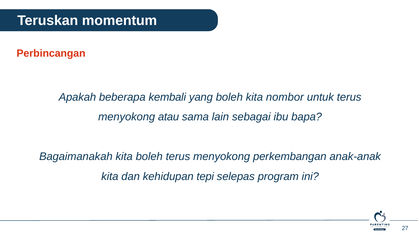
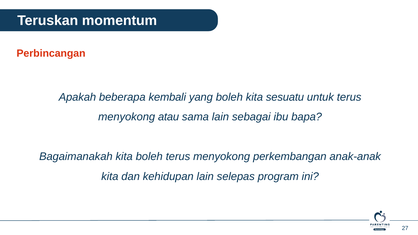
nombor: nombor -> sesuatu
kehidupan tepi: tepi -> lain
